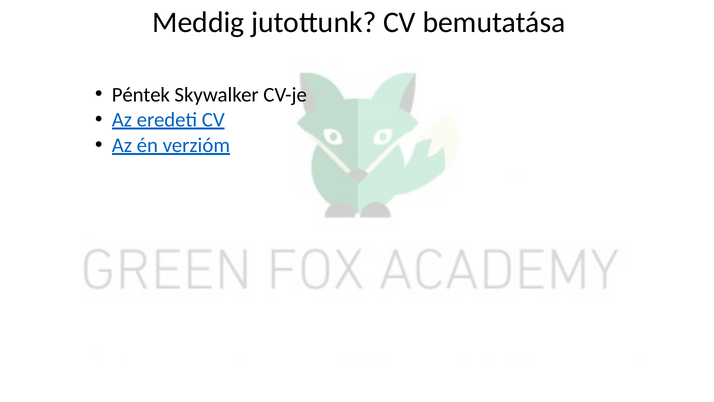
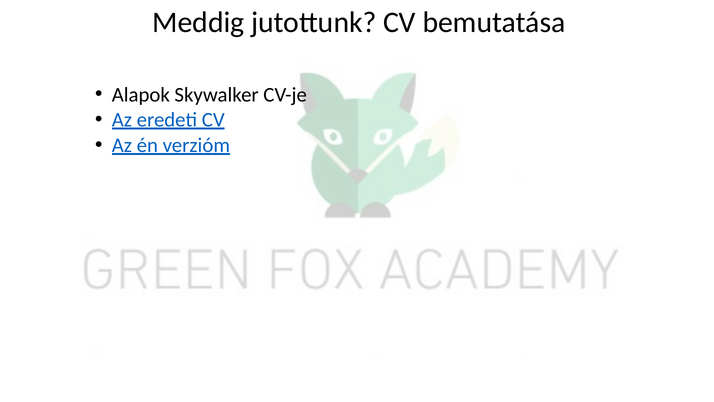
Péntek: Péntek -> Alapok
